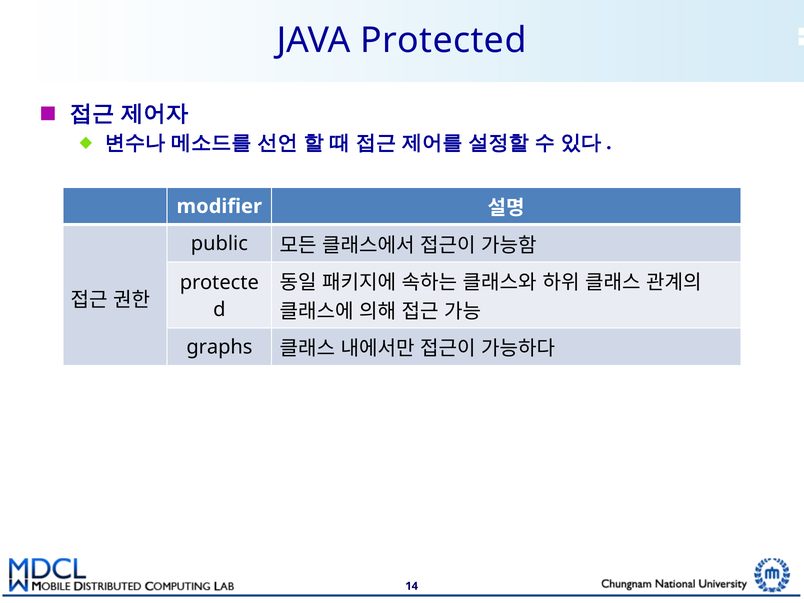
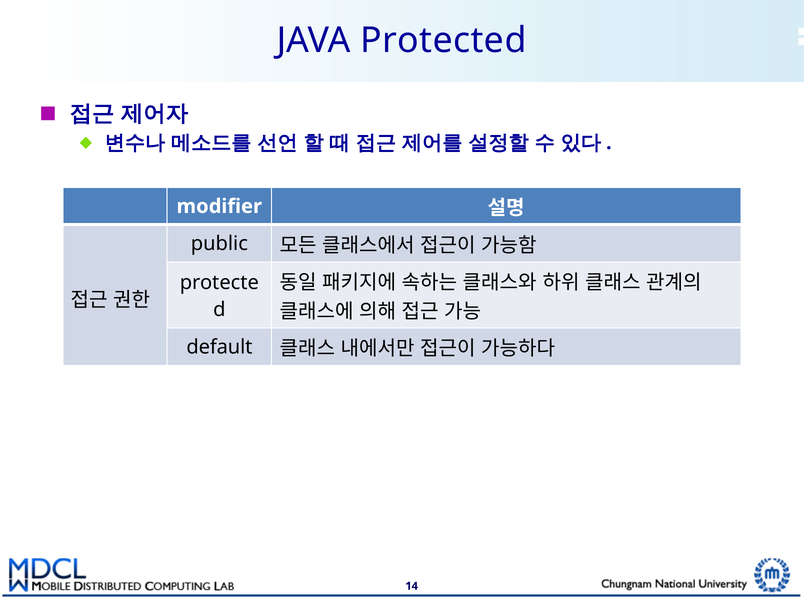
graphs: graphs -> default
